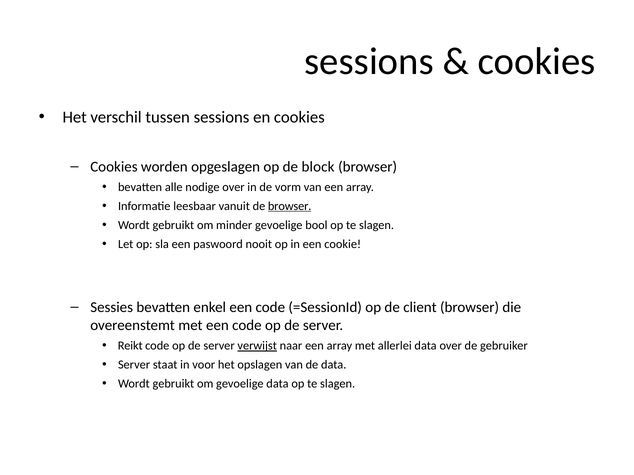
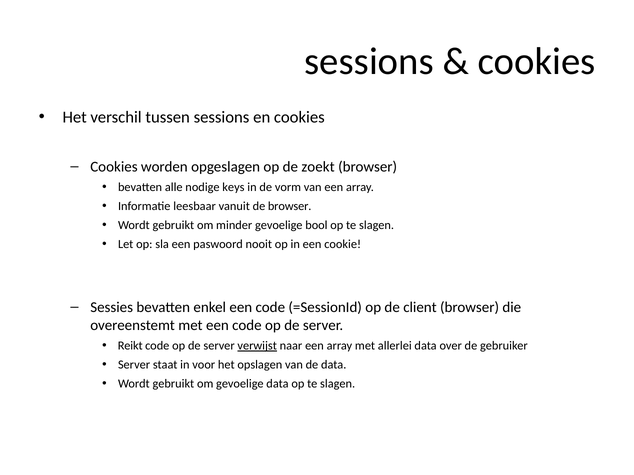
block: block -> zoekt
nodige over: over -> keys
browser at (290, 206) underline: present -> none
